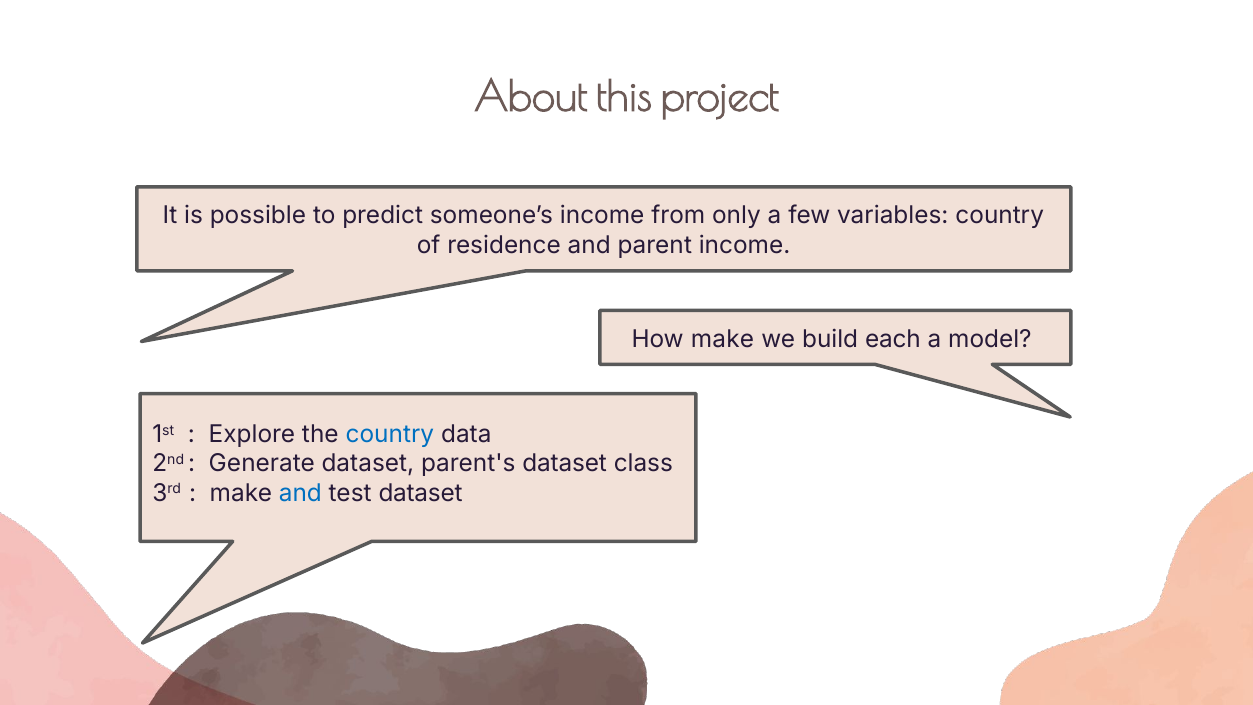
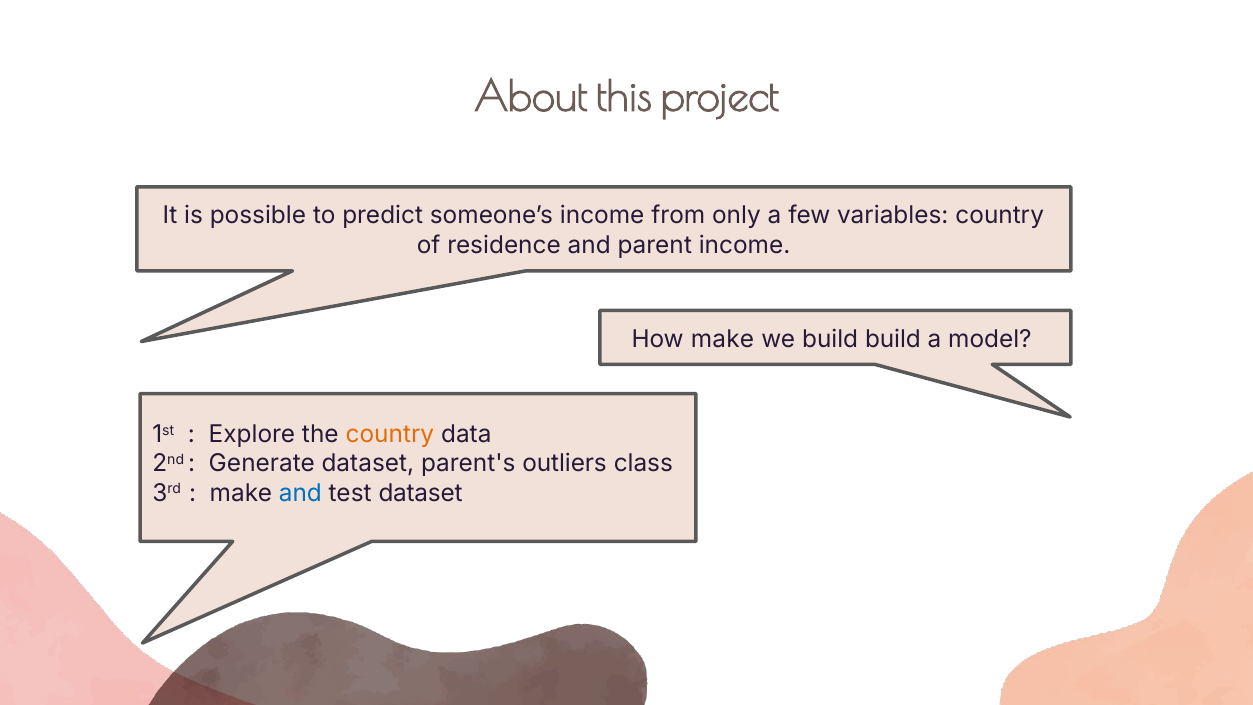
build each: each -> build
country at (390, 435) colour: blue -> orange
parent's dataset: dataset -> outliers
